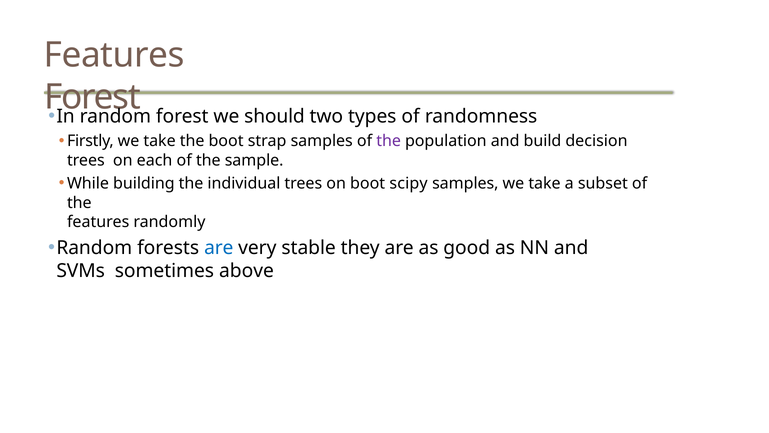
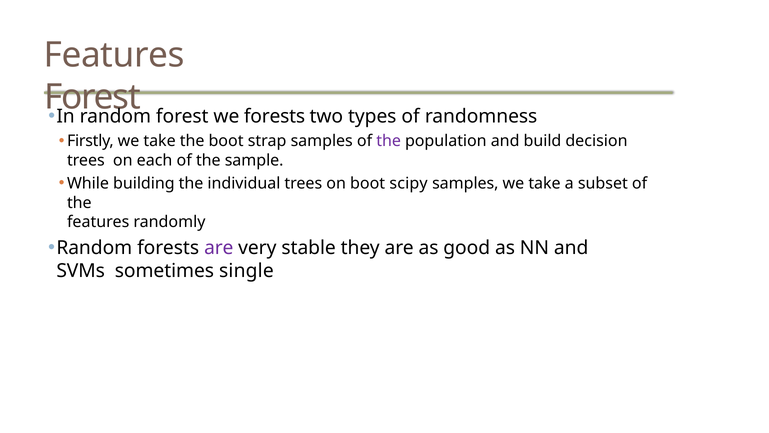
we should: should -> forests
are at (219, 248) colour: blue -> purple
above: above -> single
